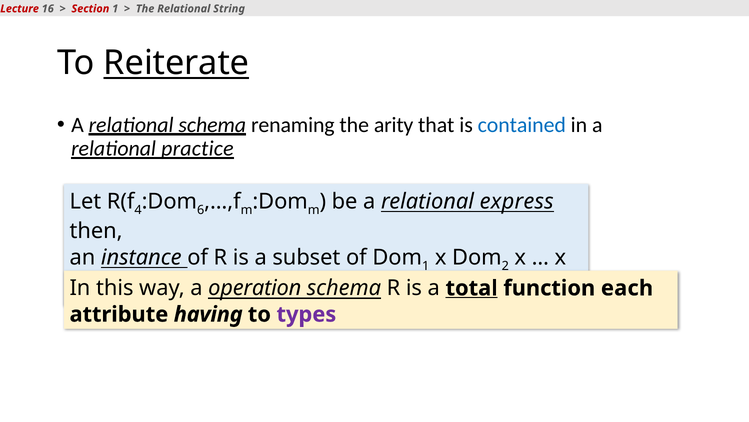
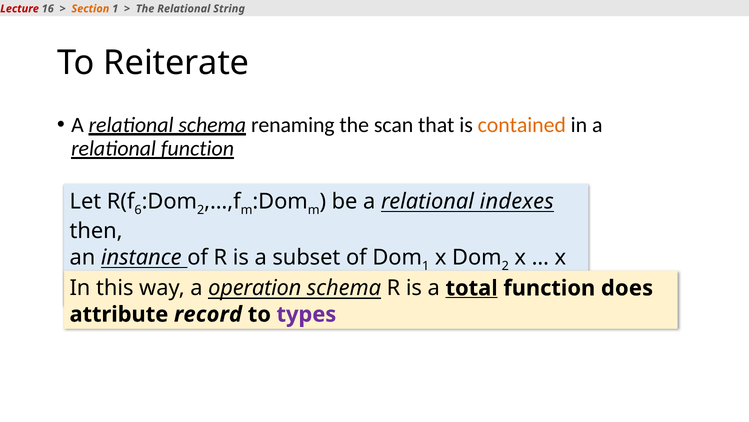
Section colour: red -> orange
Reiterate underline: present -> none
arity: arity -> scan
contained colour: blue -> orange
relational practice: practice -> function
4: 4 -> 6
6 at (201, 210): 6 -> 2
express: express -> indexes
each: each -> does
having: having -> record
